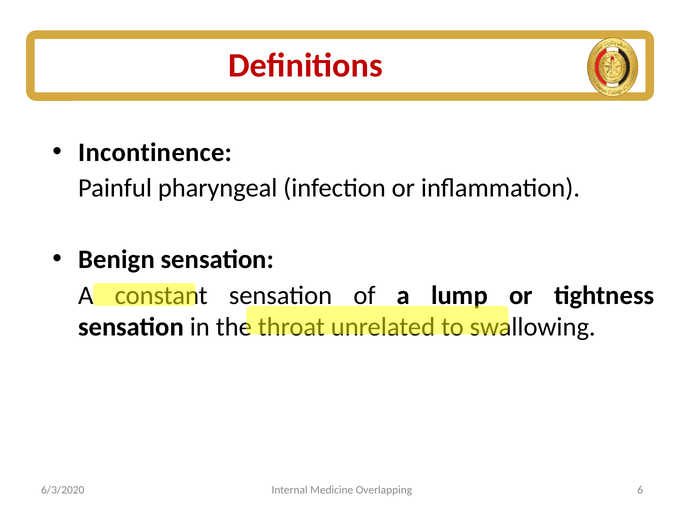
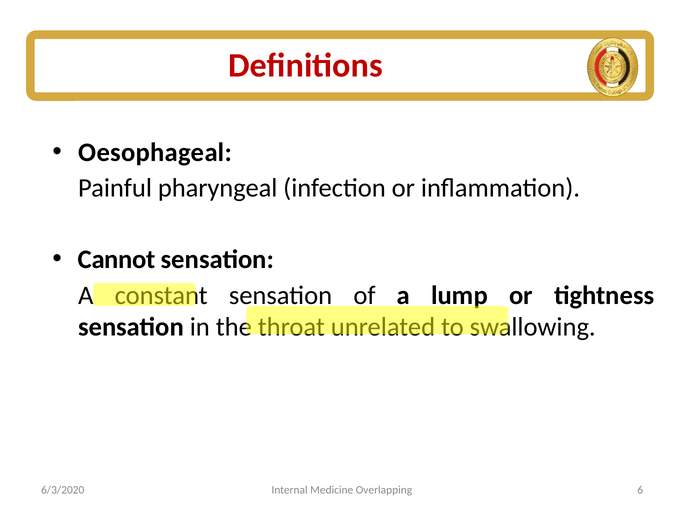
Incontinence: Incontinence -> Oesophageal
Benign: Benign -> Cannot
